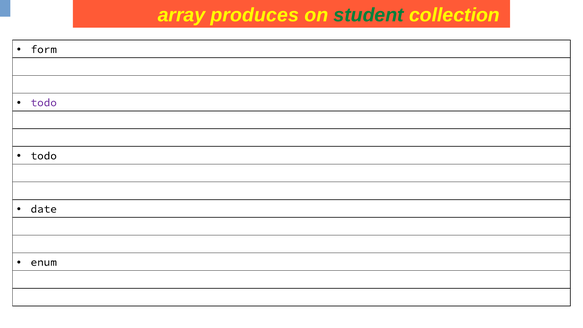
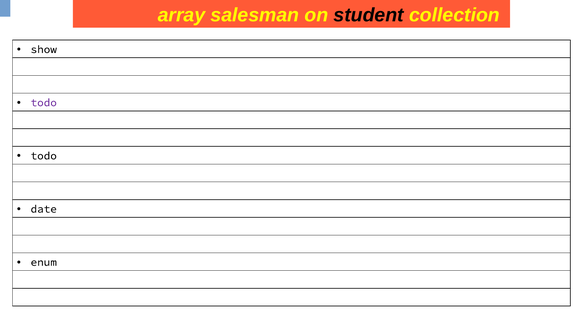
produces: produces -> salesman
student colour: green -> black
form: form -> show
